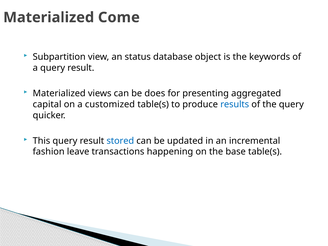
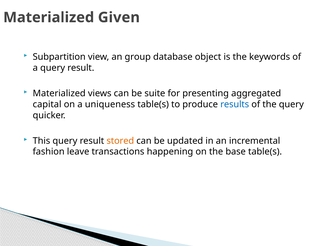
Come: Come -> Given
status: status -> group
does: does -> suite
customized: customized -> uniqueness
stored colour: blue -> orange
